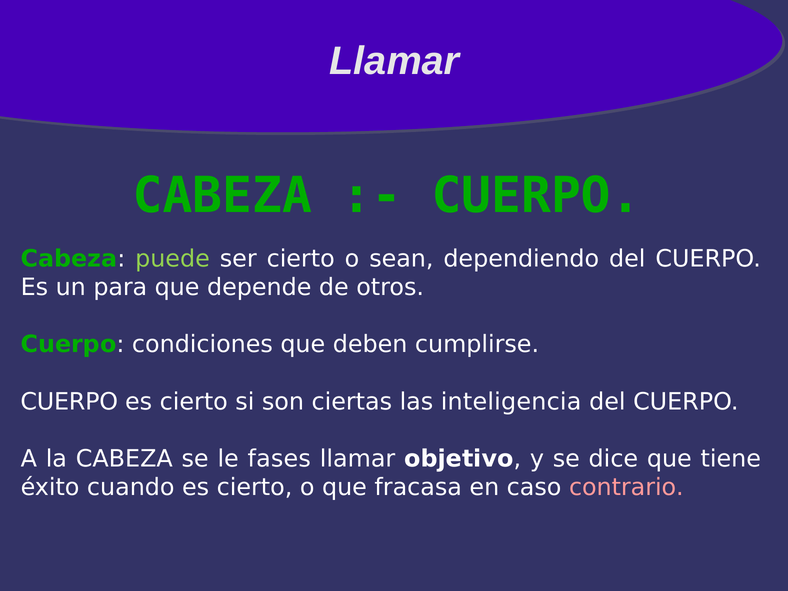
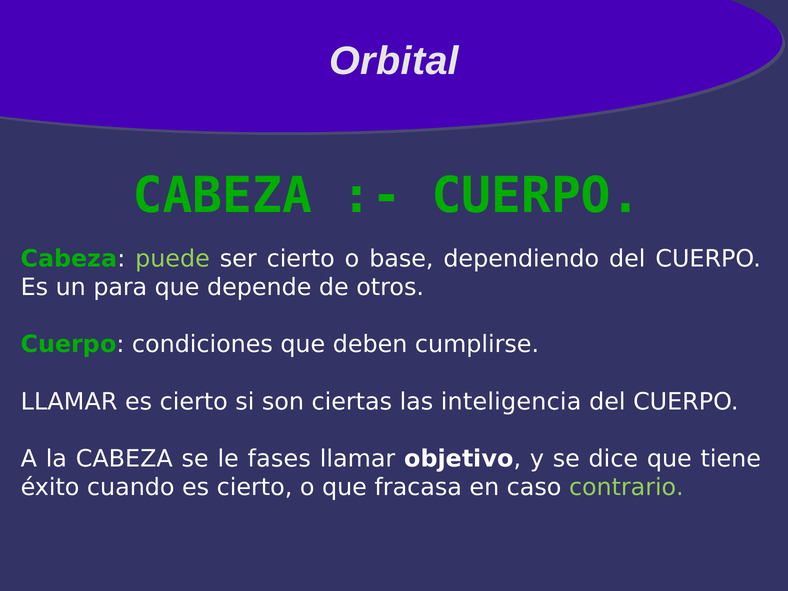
Llamar at (394, 61): Llamar -> Orbital
sean: sean -> base
CUERPO at (69, 402): CUERPO -> LLAMAR
contrario colour: pink -> light green
